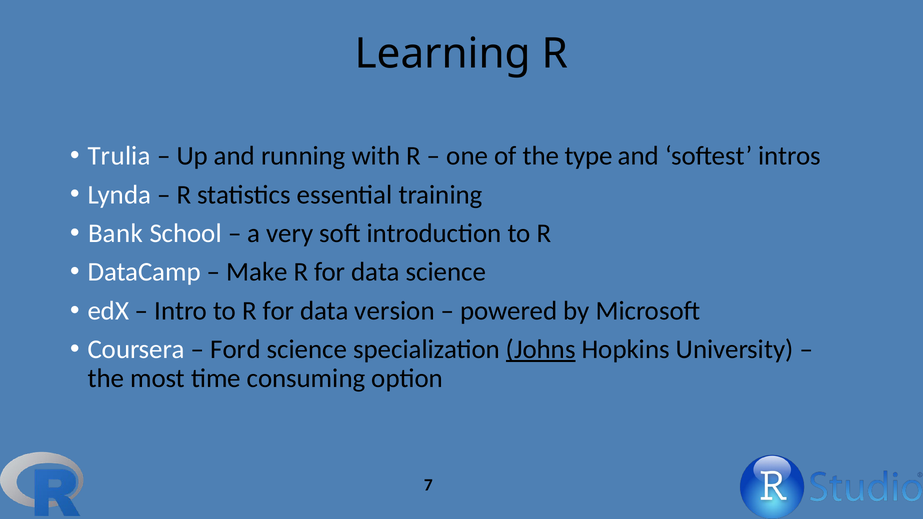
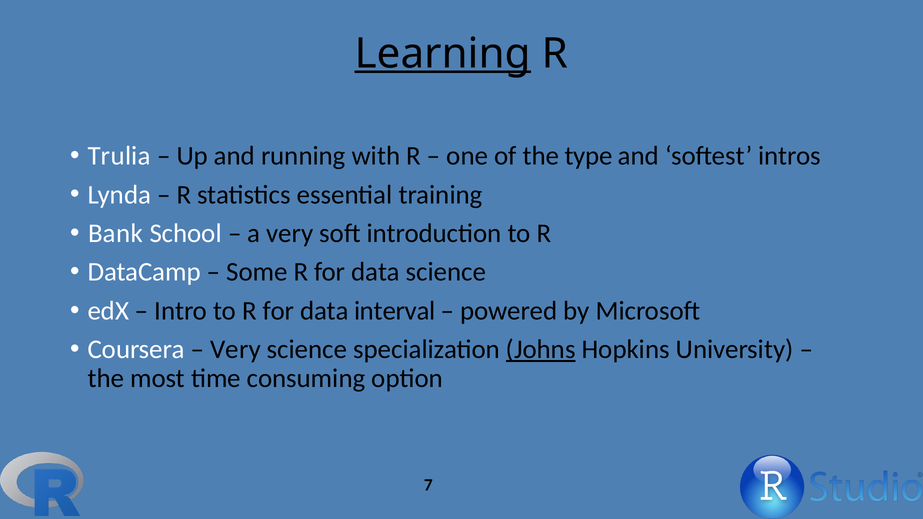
Learning underline: none -> present
Make: Make -> Some
version: version -> interval
Ford at (235, 350): Ford -> Very
